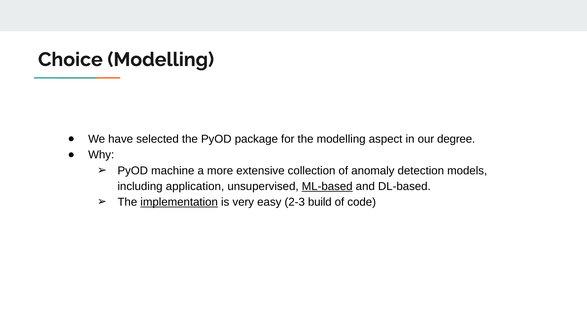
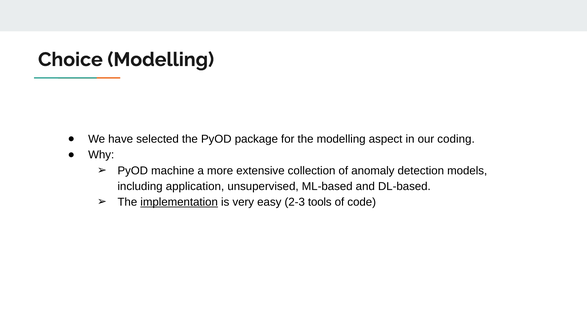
degree: degree -> coding
ML-based underline: present -> none
build: build -> tools
